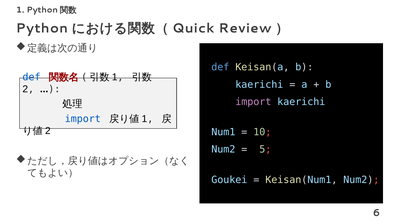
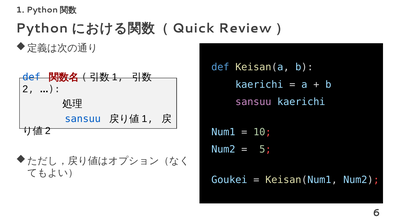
import at (253, 102): import -> sansuu
import at (83, 119): import -> sansuu
